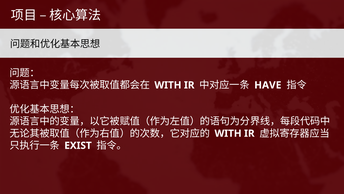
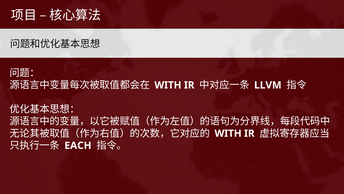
HAVE: HAVE -> LLVM
EXIST: EXIST -> EACH
